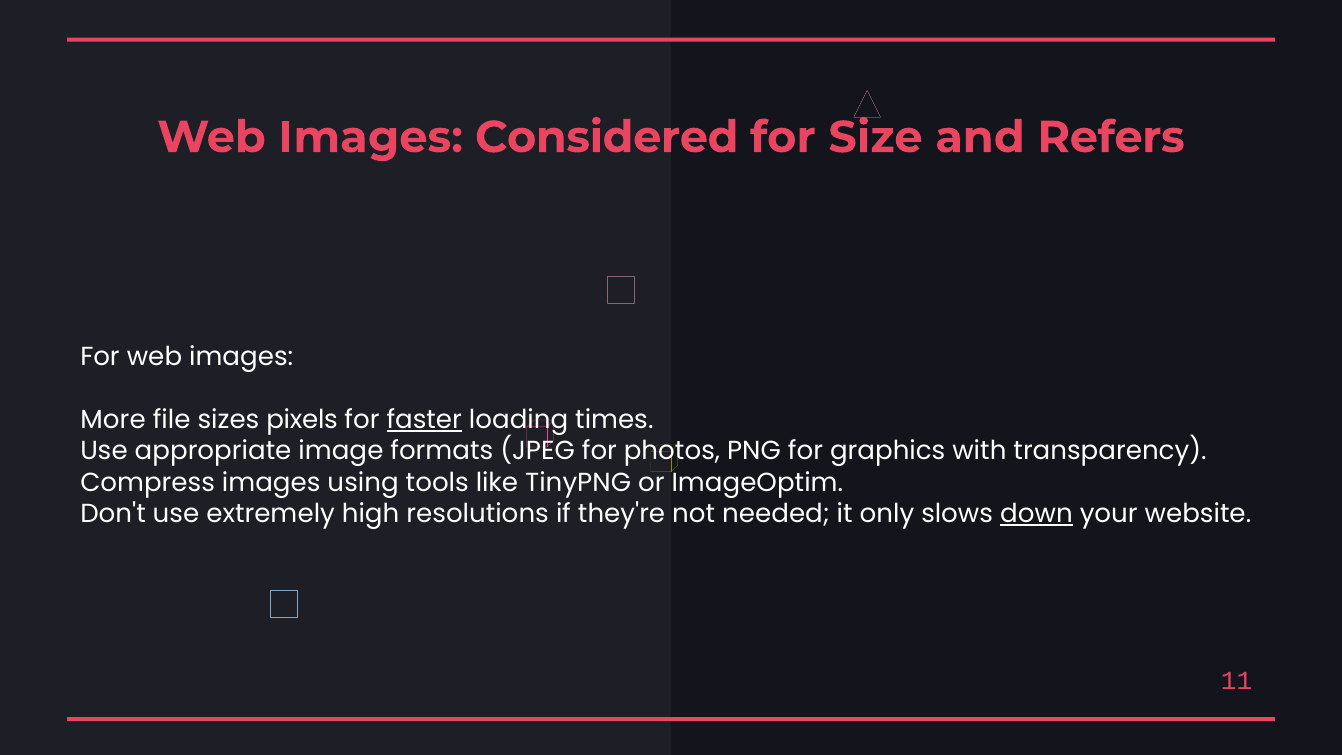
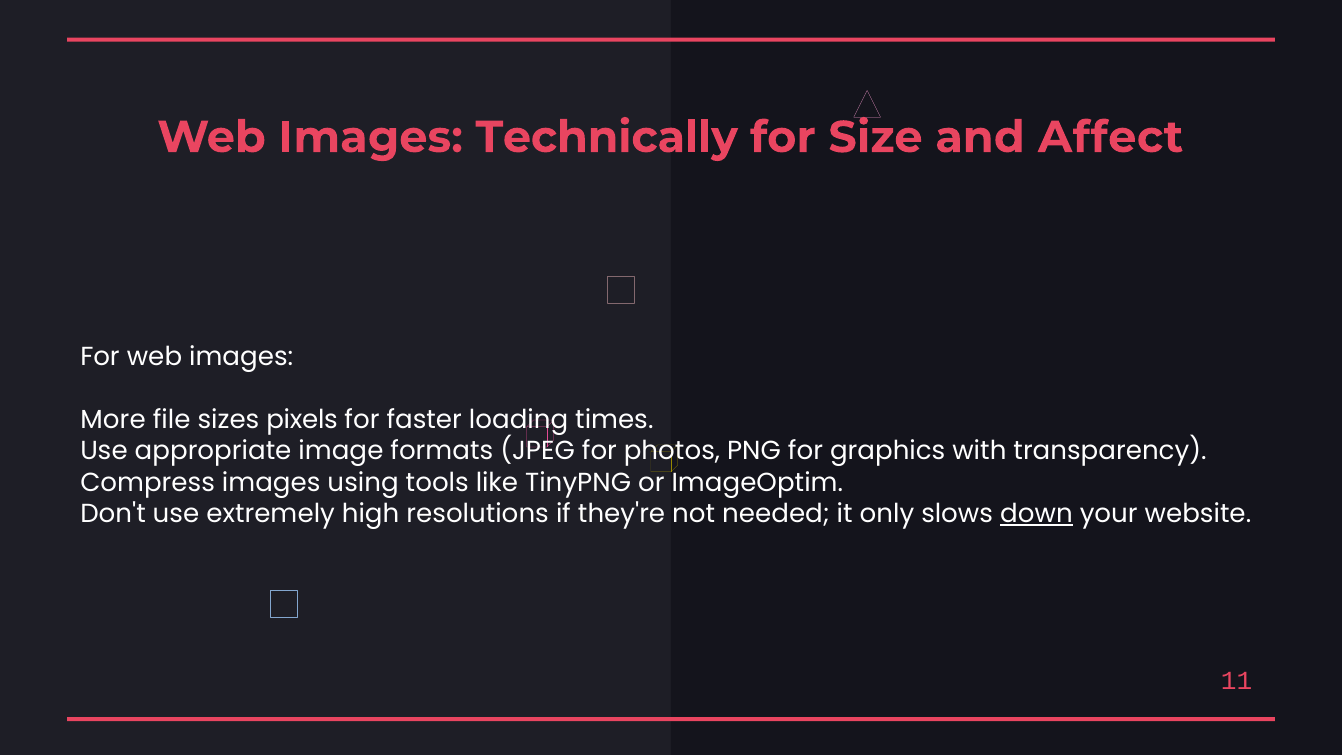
Considered: Considered -> Technically
Refers: Refers -> Affect
faster underline: present -> none
